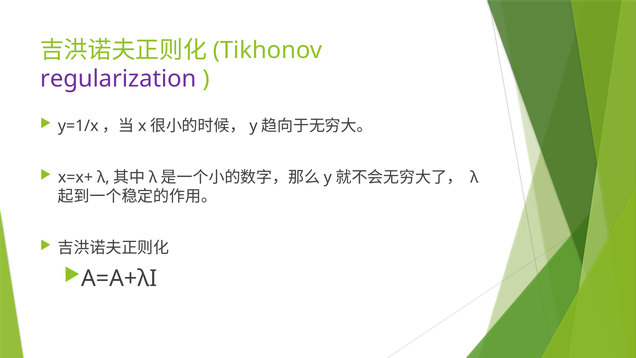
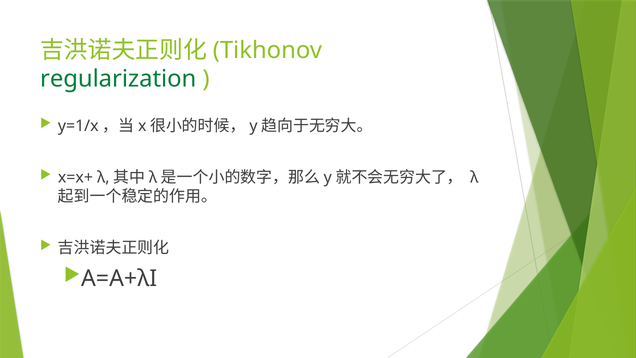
regularization colour: purple -> green
